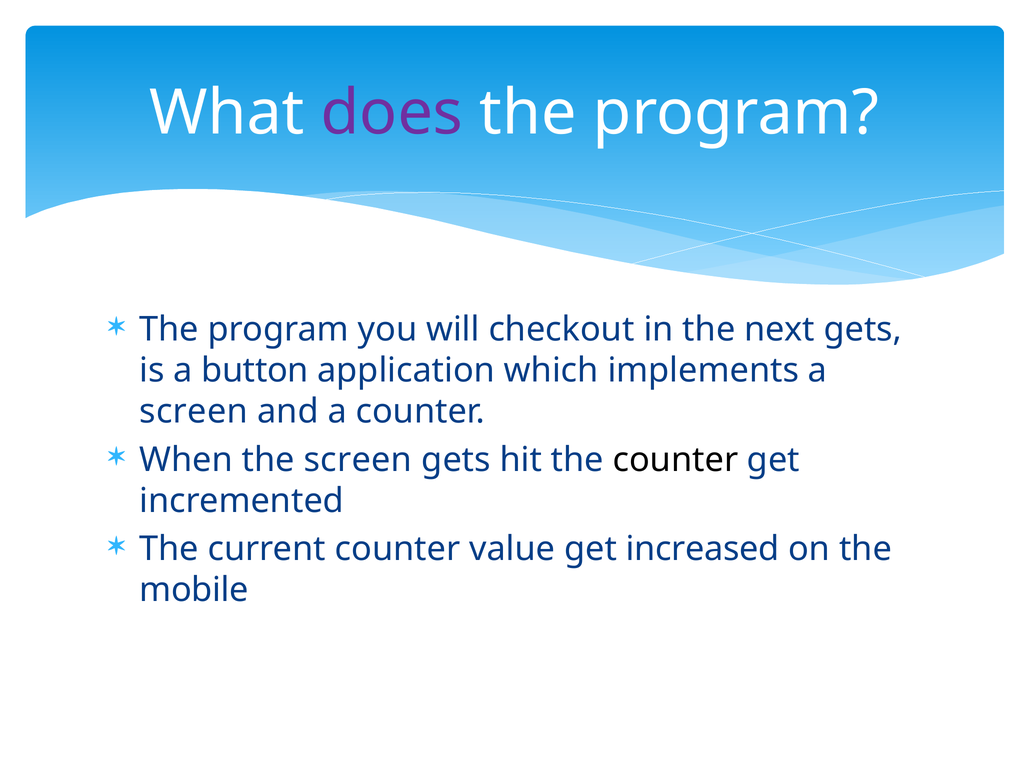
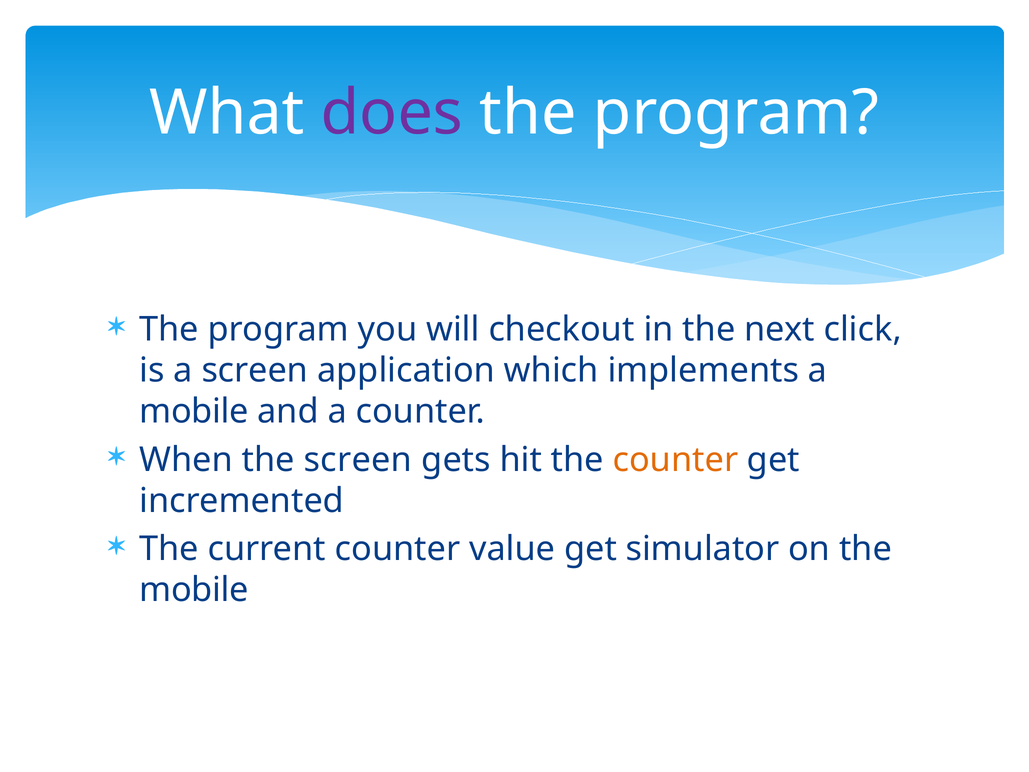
next gets: gets -> click
a button: button -> screen
screen at (194, 412): screen -> mobile
counter at (675, 460) colour: black -> orange
increased: increased -> simulator
